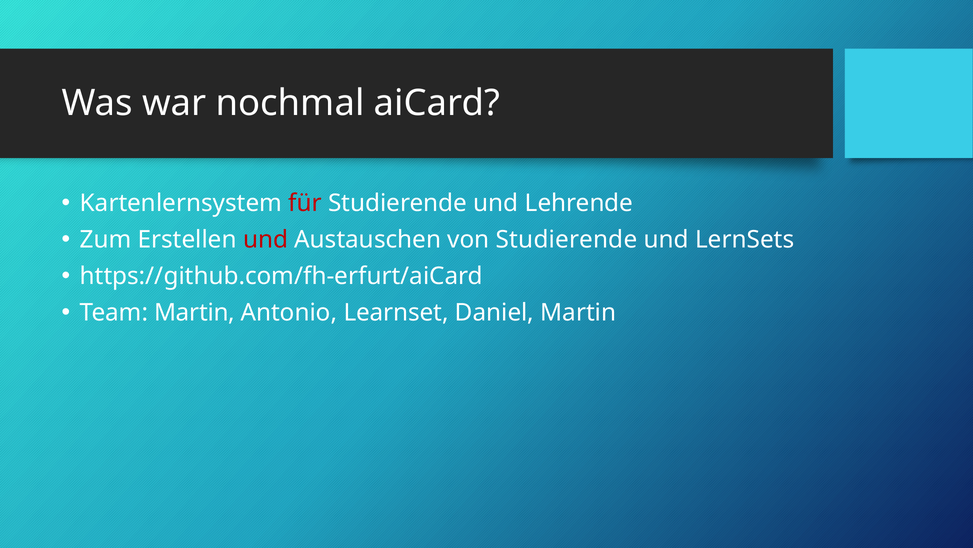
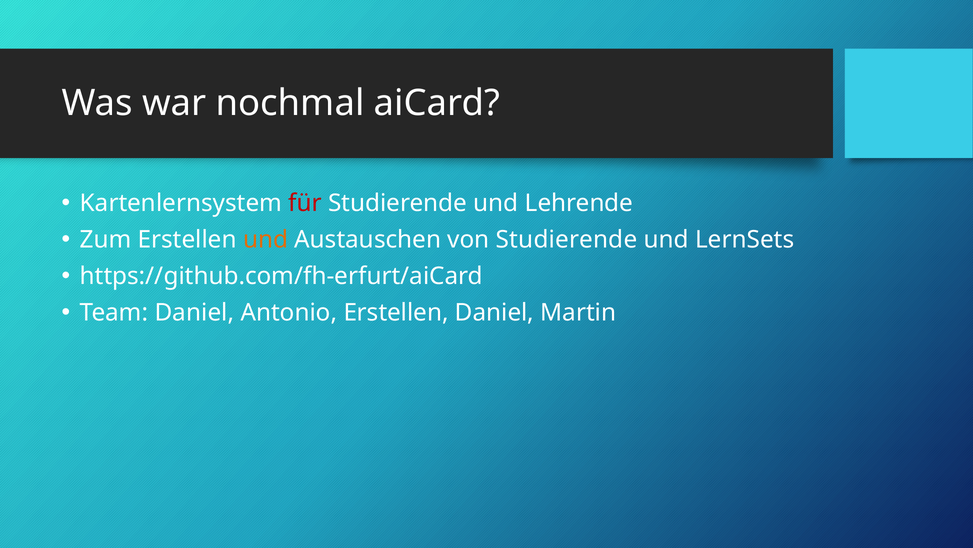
und at (266, 240) colour: red -> orange
Team Martin: Martin -> Daniel
Antonio Learnset: Learnset -> Erstellen
